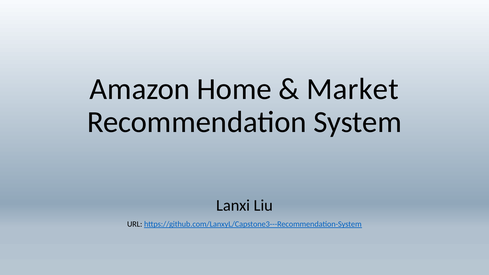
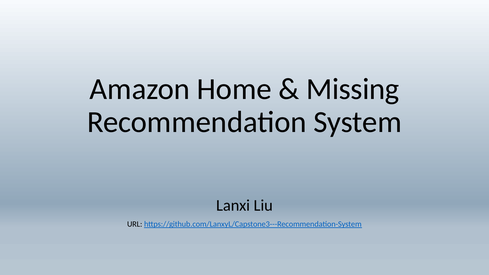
Market: Market -> Missing
